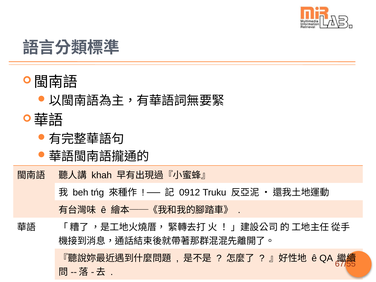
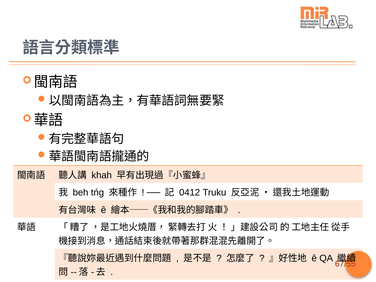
0912: 0912 -> 0412
